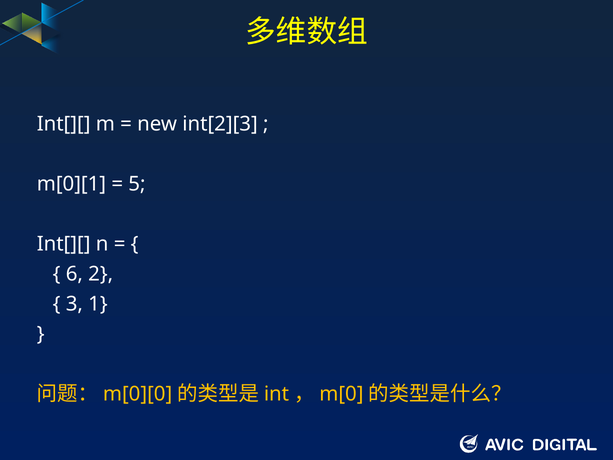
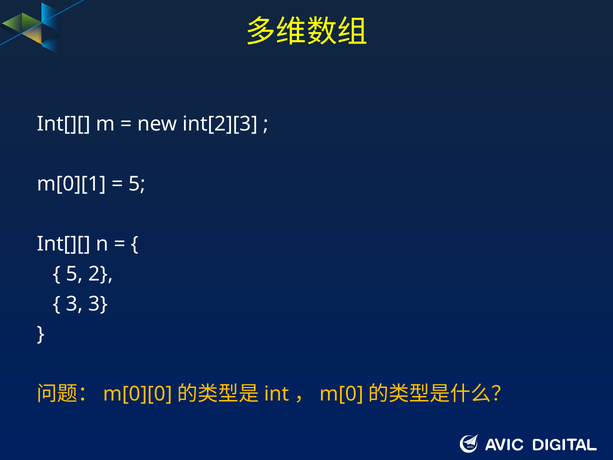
6 at (74, 274): 6 -> 5
3 1: 1 -> 3
